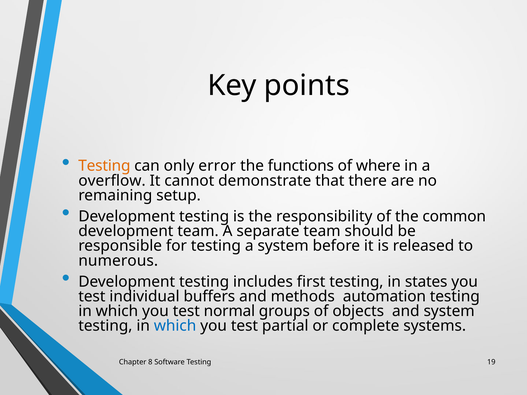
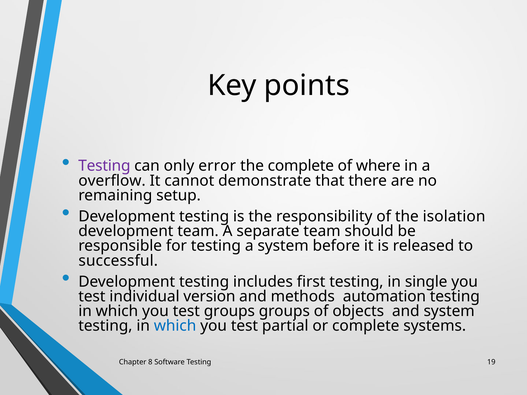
Testing at (104, 166) colour: orange -> purple
the functions: functions -> complete
common: common -> isolation
numerous: numerous -> successful
states: states -> single
buffers: buffers -> version
test normal: normal -> groups
